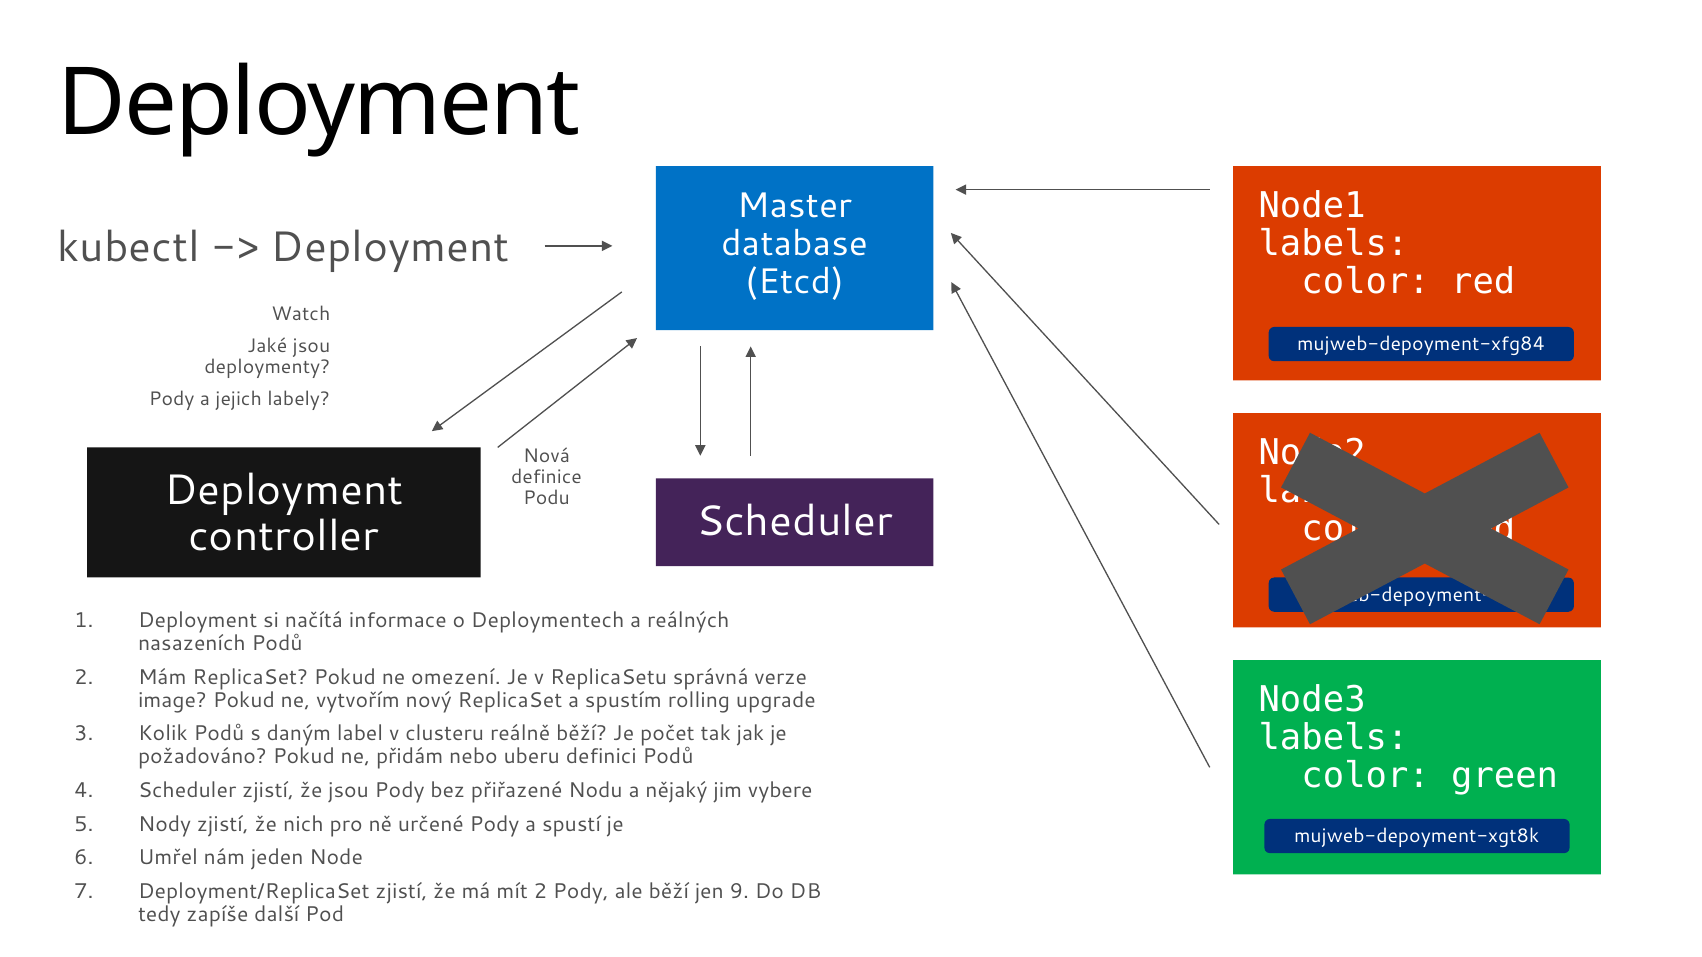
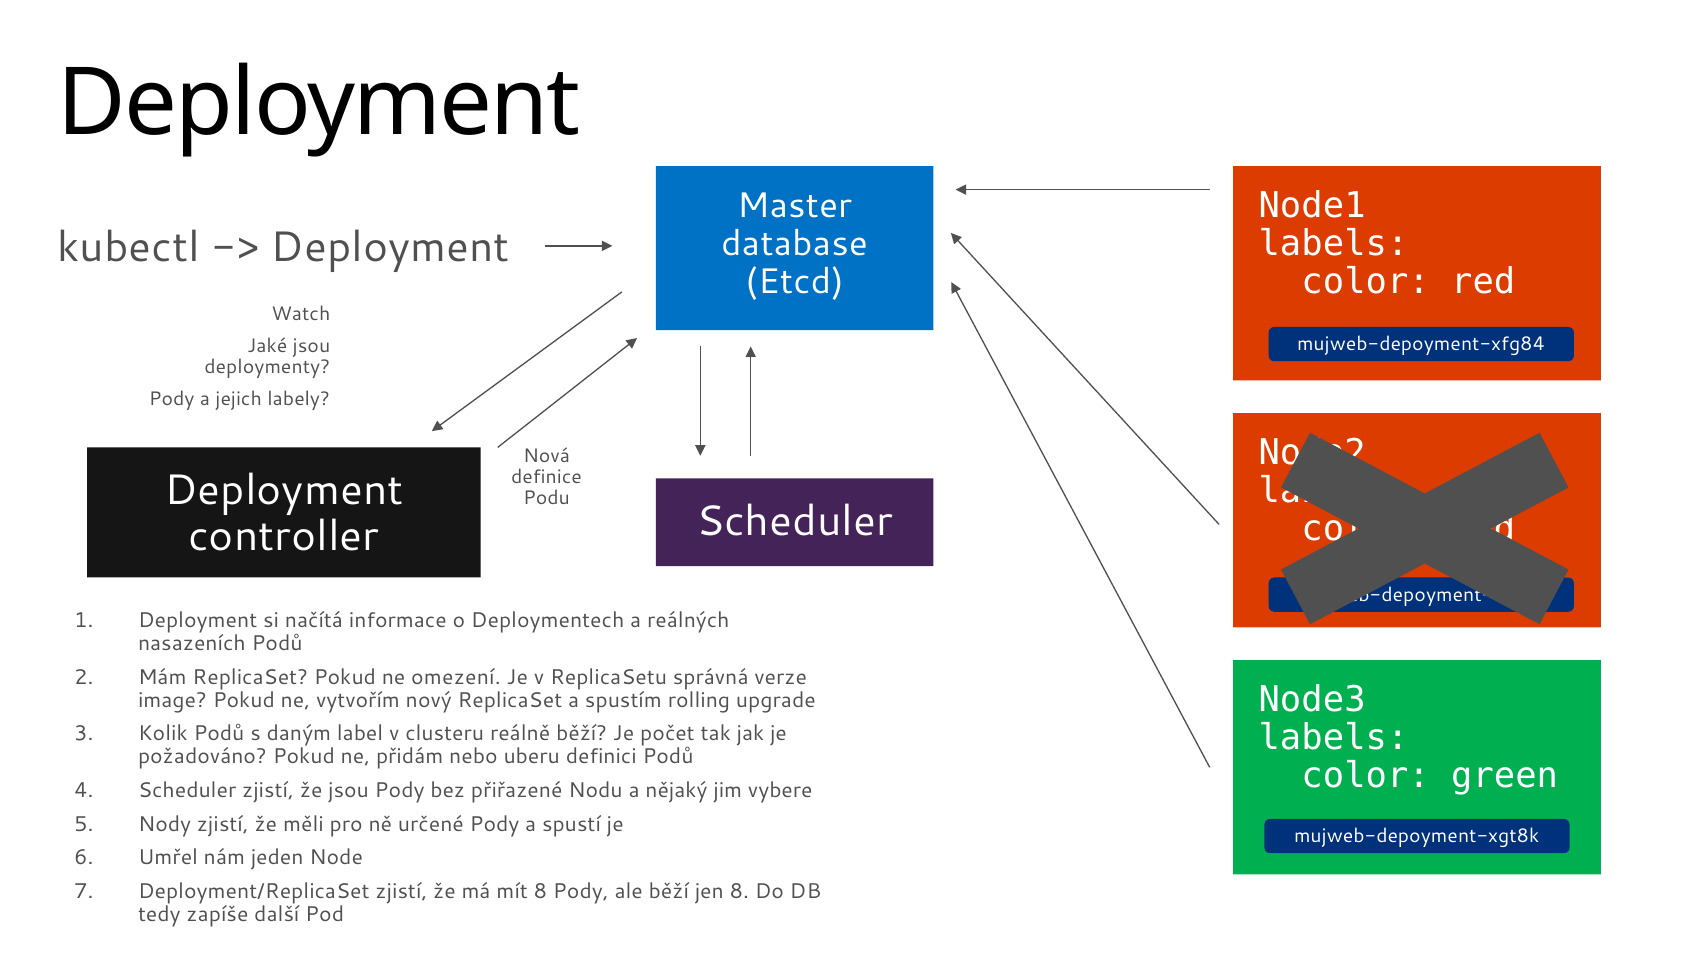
nich: nich -> měli
mít 2: 2 -> 8
jen 9: 9 -> 8
